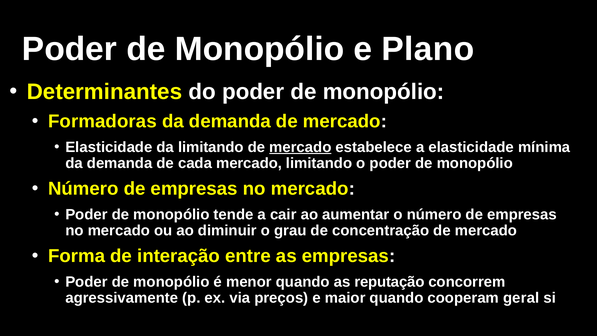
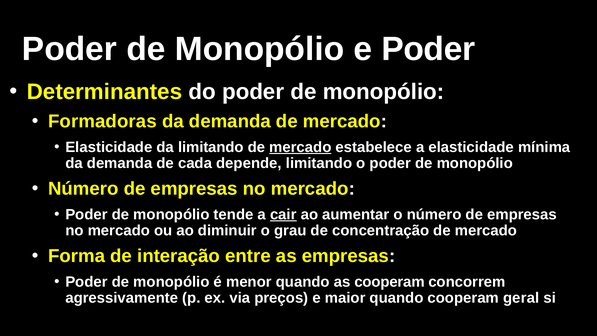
e Plano: Plano -> Poder
cada mercado: mercado -> depende
cair underline: none -> present
as reputação: reputação -> cooperam
